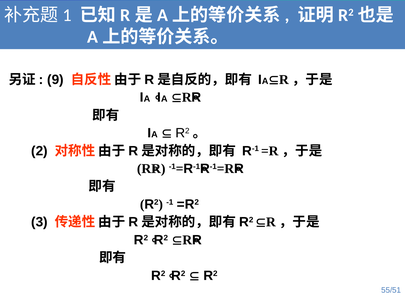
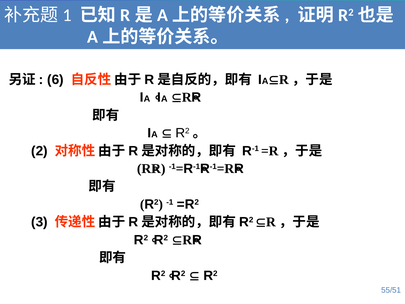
9: 9 -> 6
